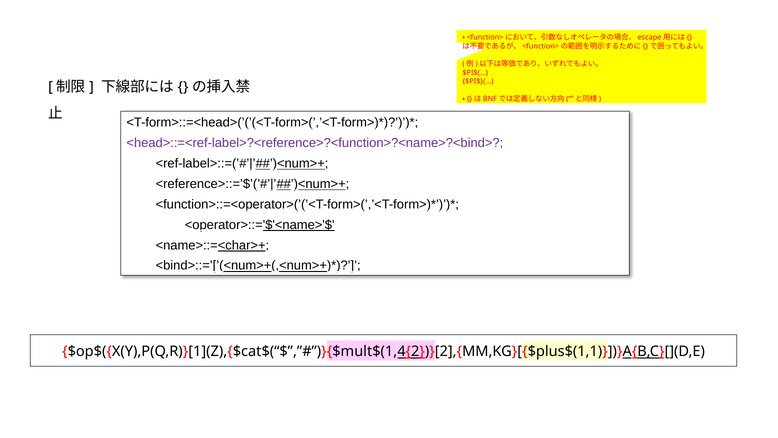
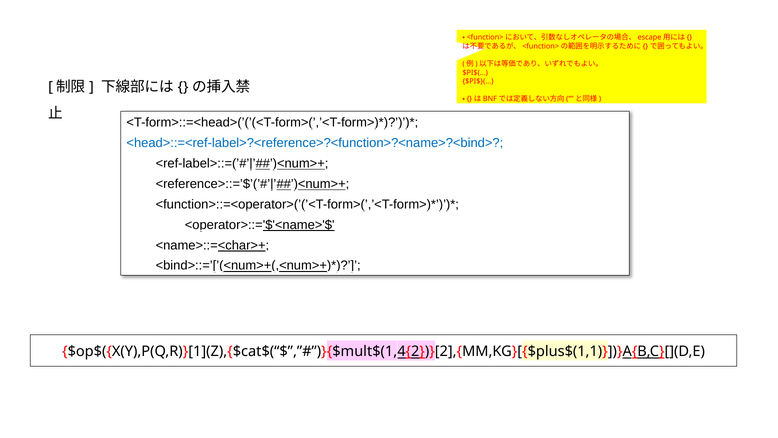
<head>::=<ref-label>?<reference>?<function>?<name>?<bind> colour: purple -> blue
